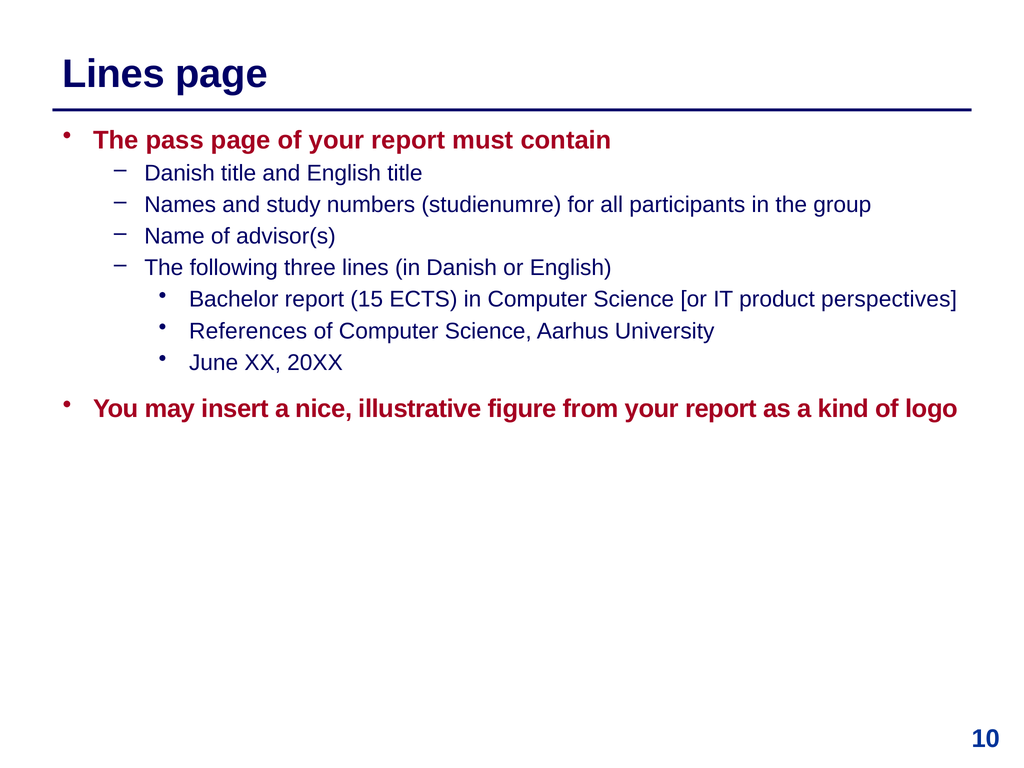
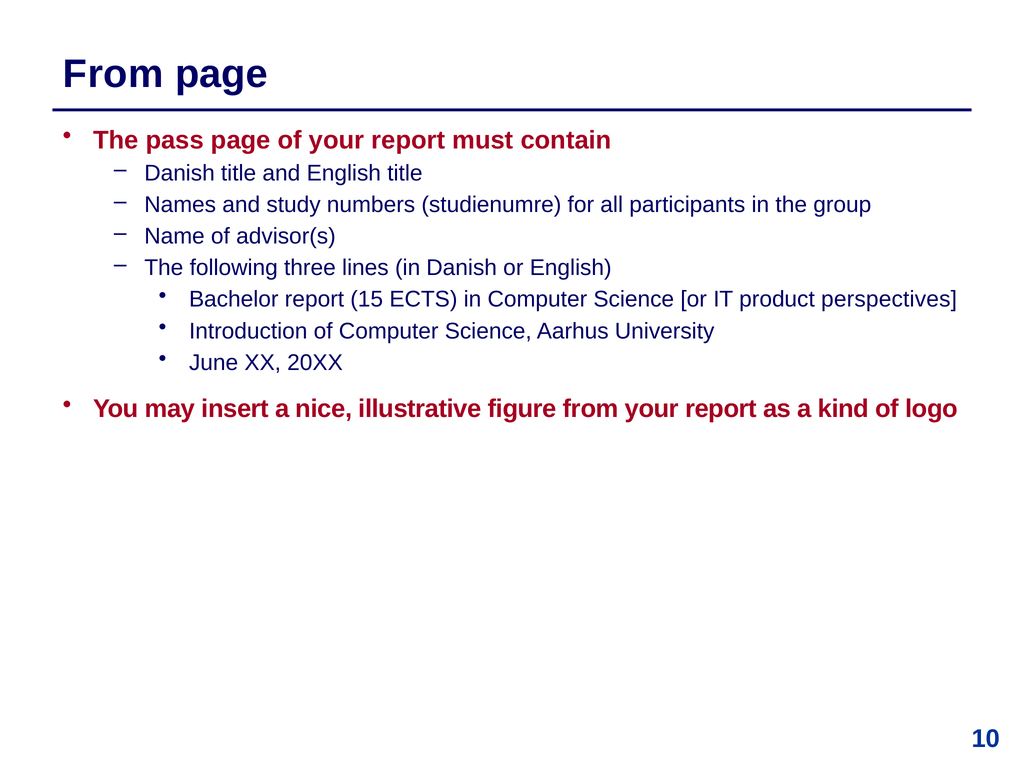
Lines at (114, 74): Lines -> From
References: References -> Introduction
